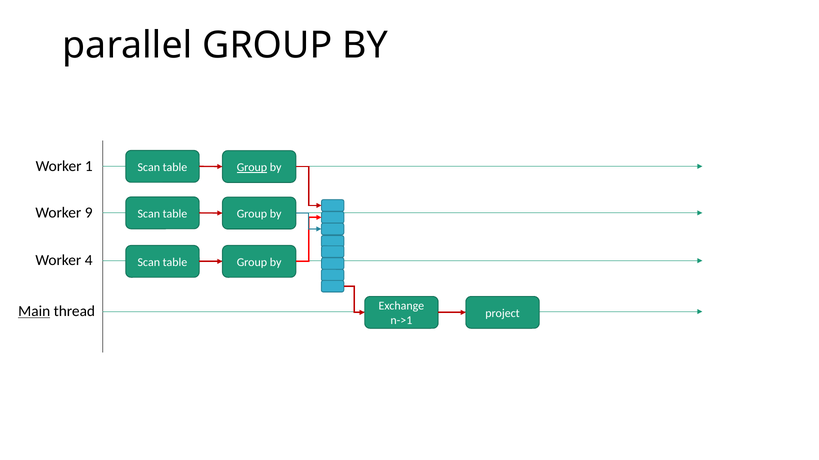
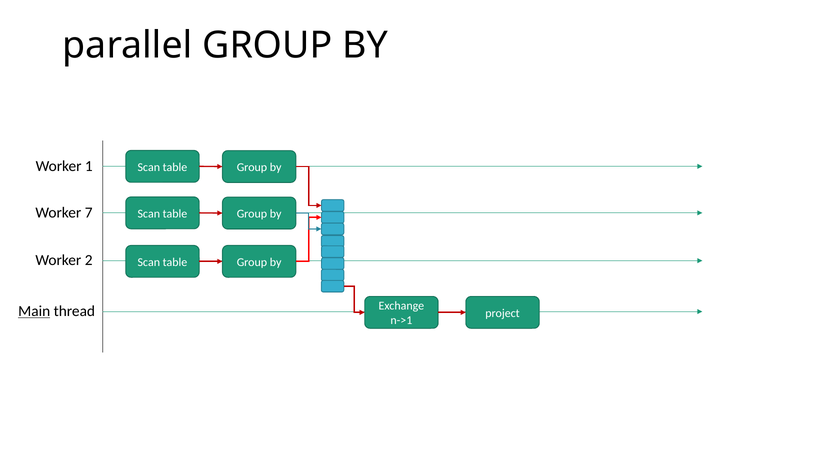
Group at (252, 168) underline: present -> none
9: 9 -> 7
4: 4 -> 2
